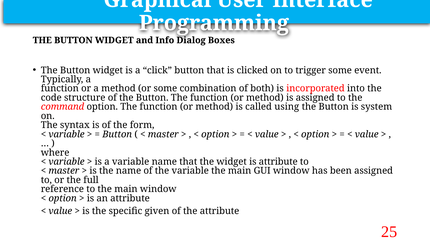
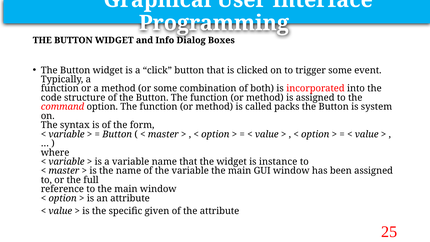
using: using -> packs
is attribute: attribute -> instance
